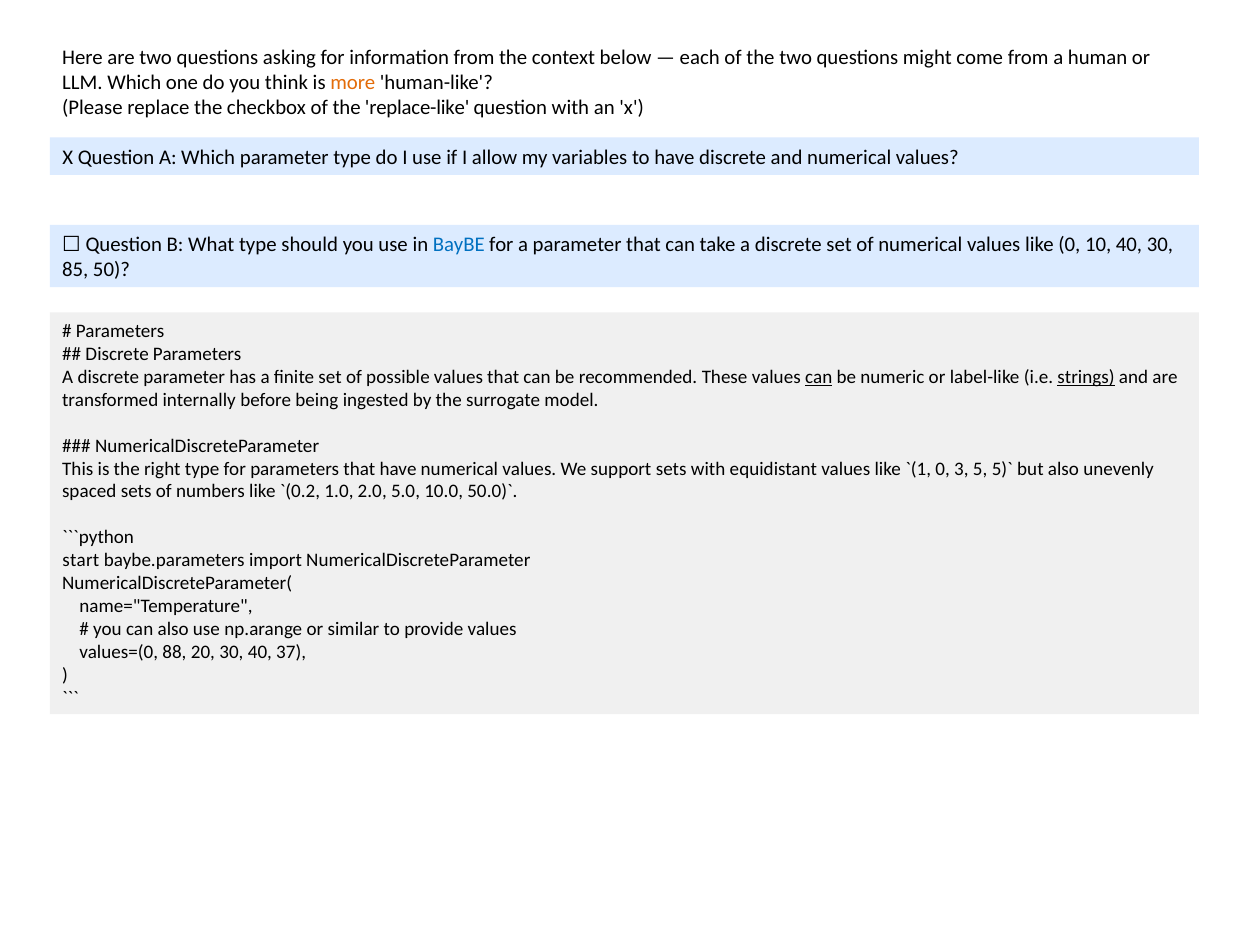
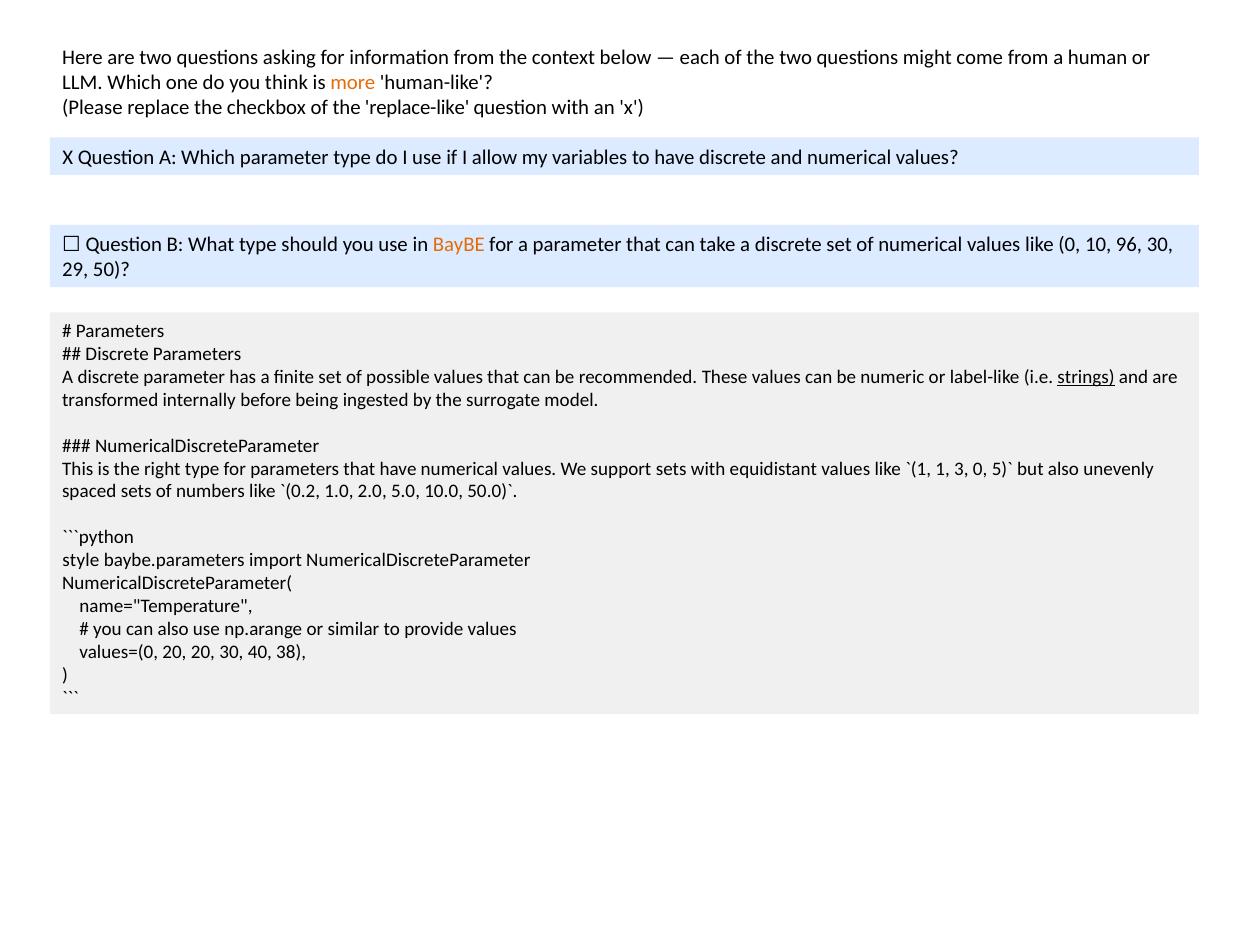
BayBE colour: blue -> orange
10 40: 40 -> 96
85: 85 -> 29
can at (819, 377) underline: present -> none
0 at (943, 469): 0 -> 1
3 5: 5 -> 0
start: start -> style
values=(0 88: 88 -> 20
37: 37 -> 38
